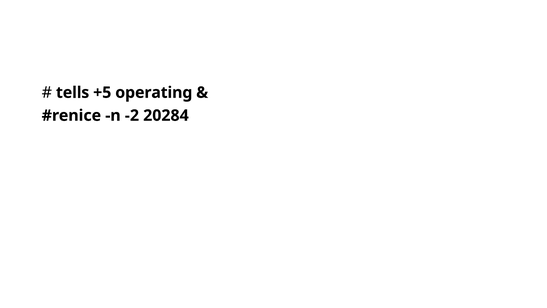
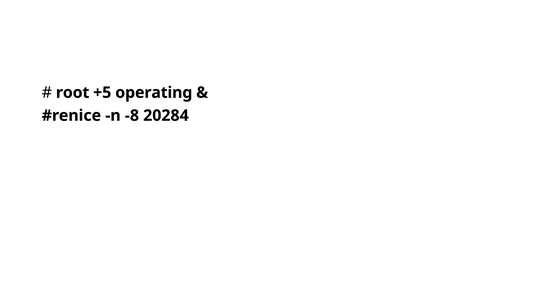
tells: tells -> root
-2: -2 -> -8
